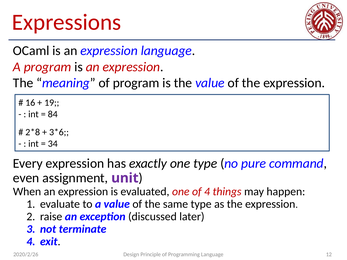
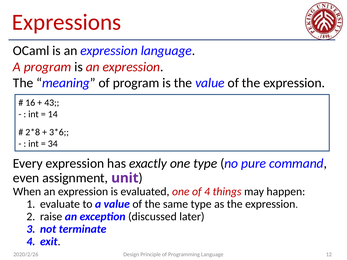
19: 19 -> 43
84: 84 -> 14
